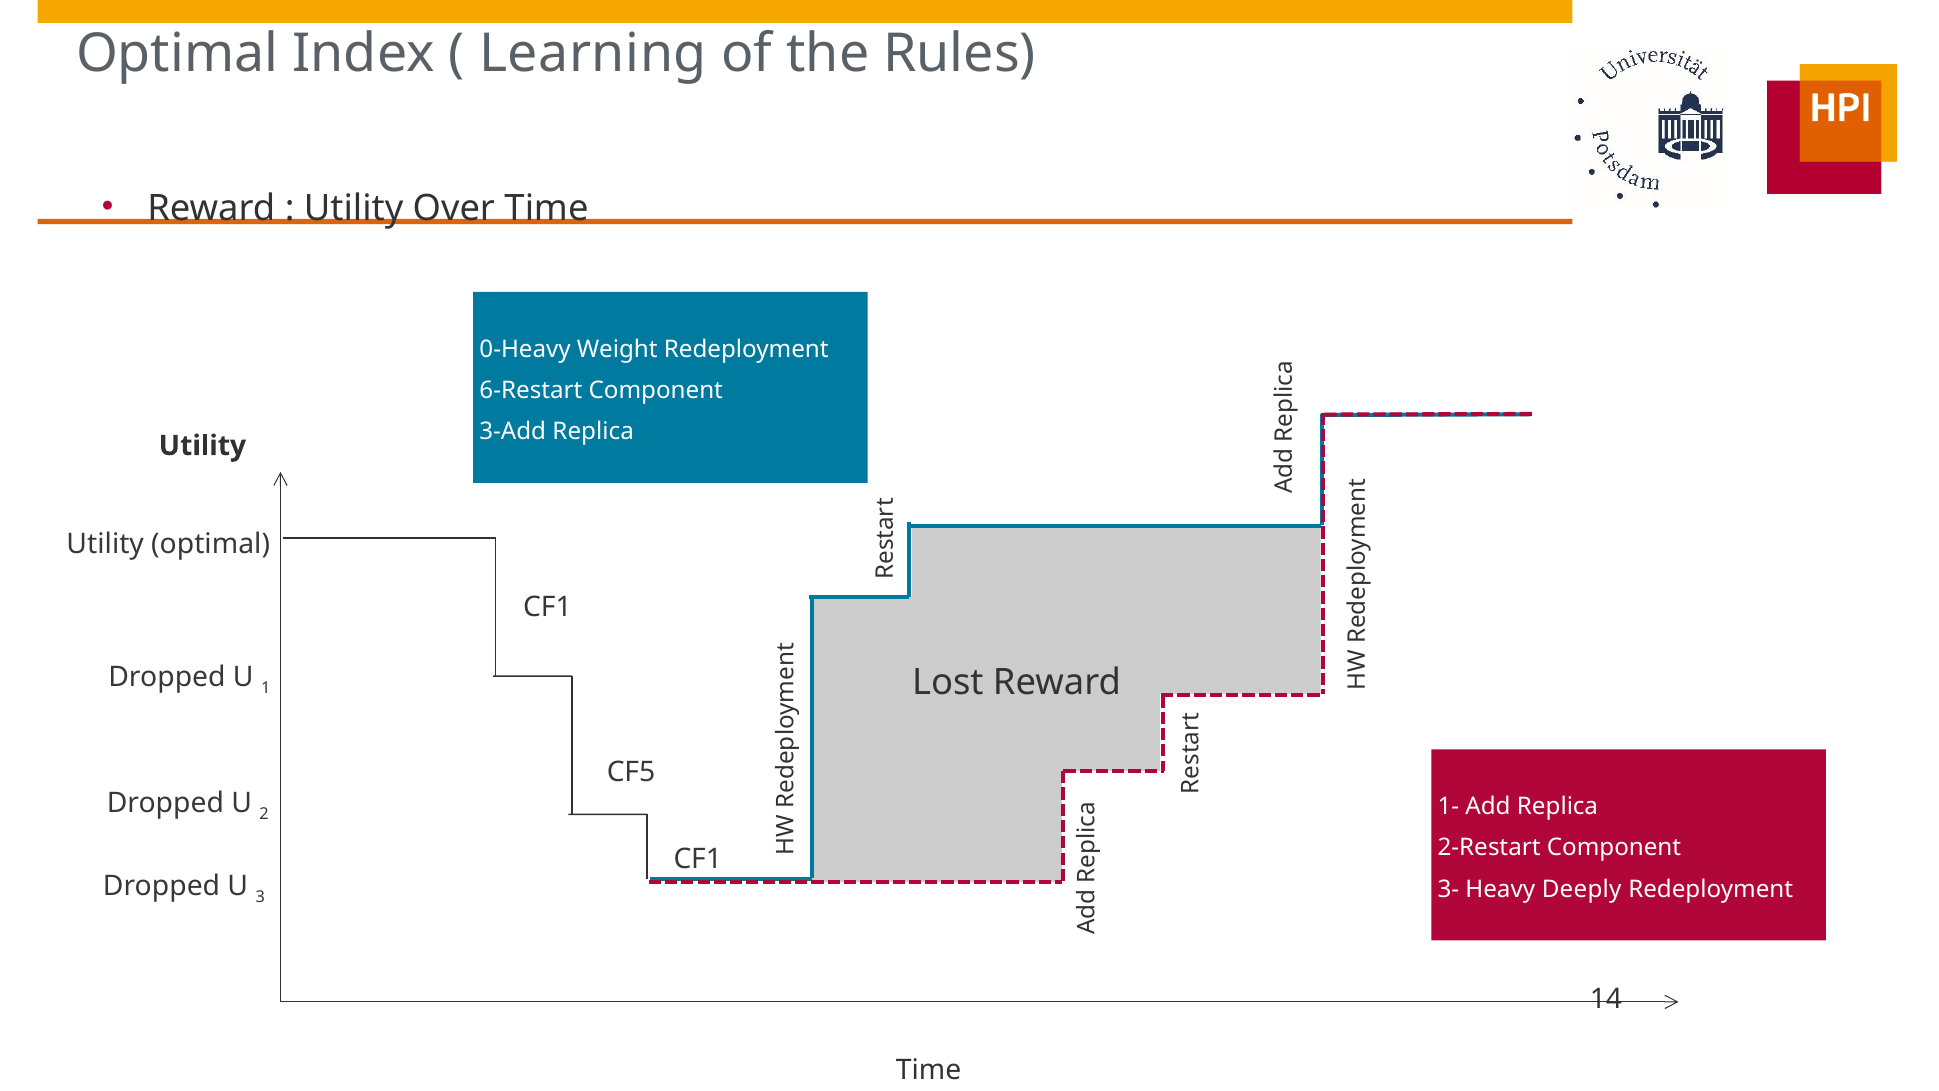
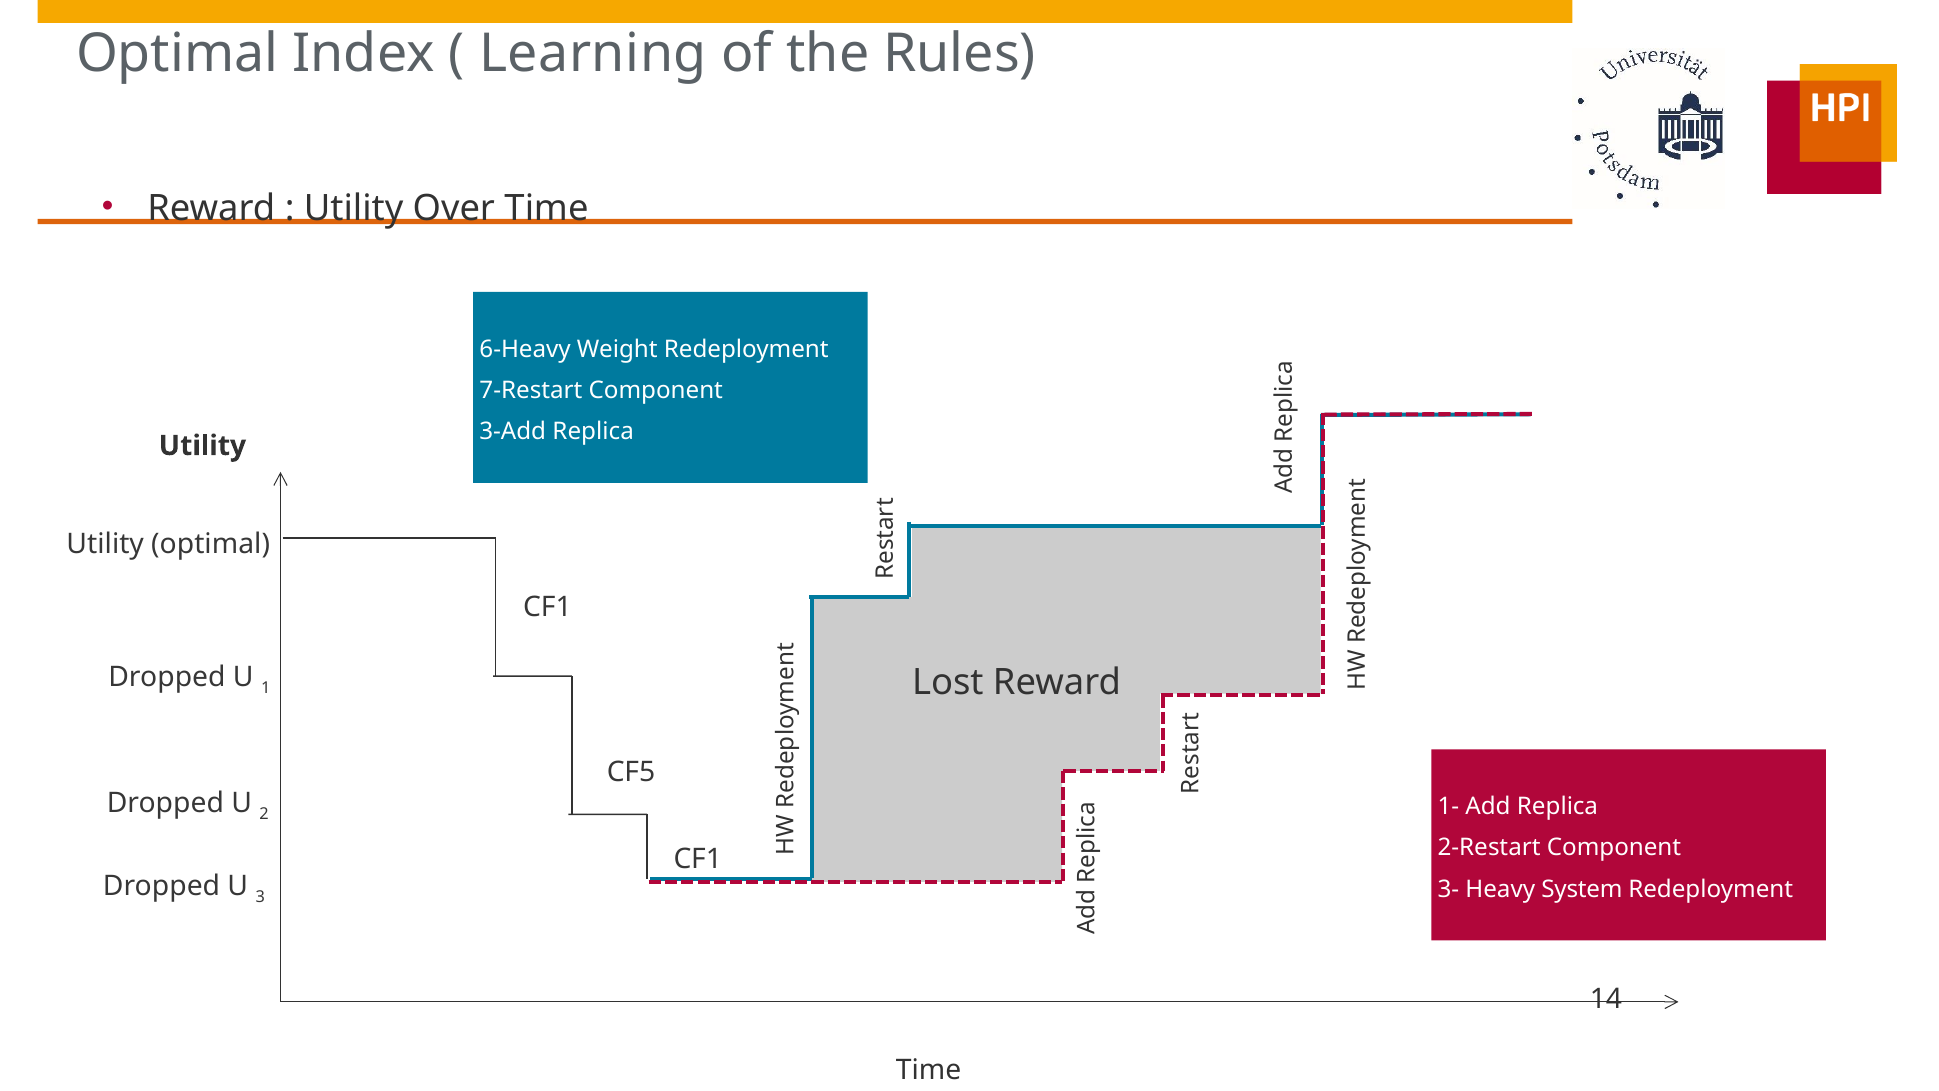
0-Heavy: 0-Heavy -> 6-Heavy
6-Restart: 6-Restart -> 7-Restart
Deeply: Deeply -> System
